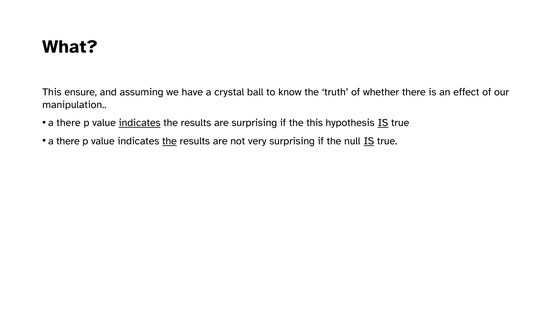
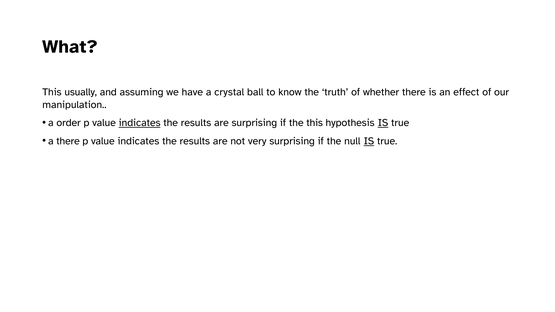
ensure: ensure -> usually
there at (69, 123): there -> order
the at (169, 141) underline: present -> none
